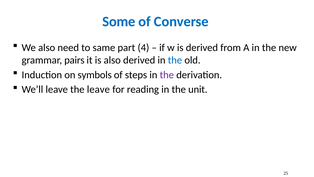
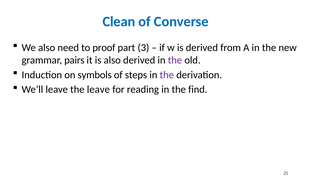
Some: Some -> Clean
same: same -> proof
4: 4 -> 3
the at (175, 60) colour: blue -> purple
unit: unit -> find
